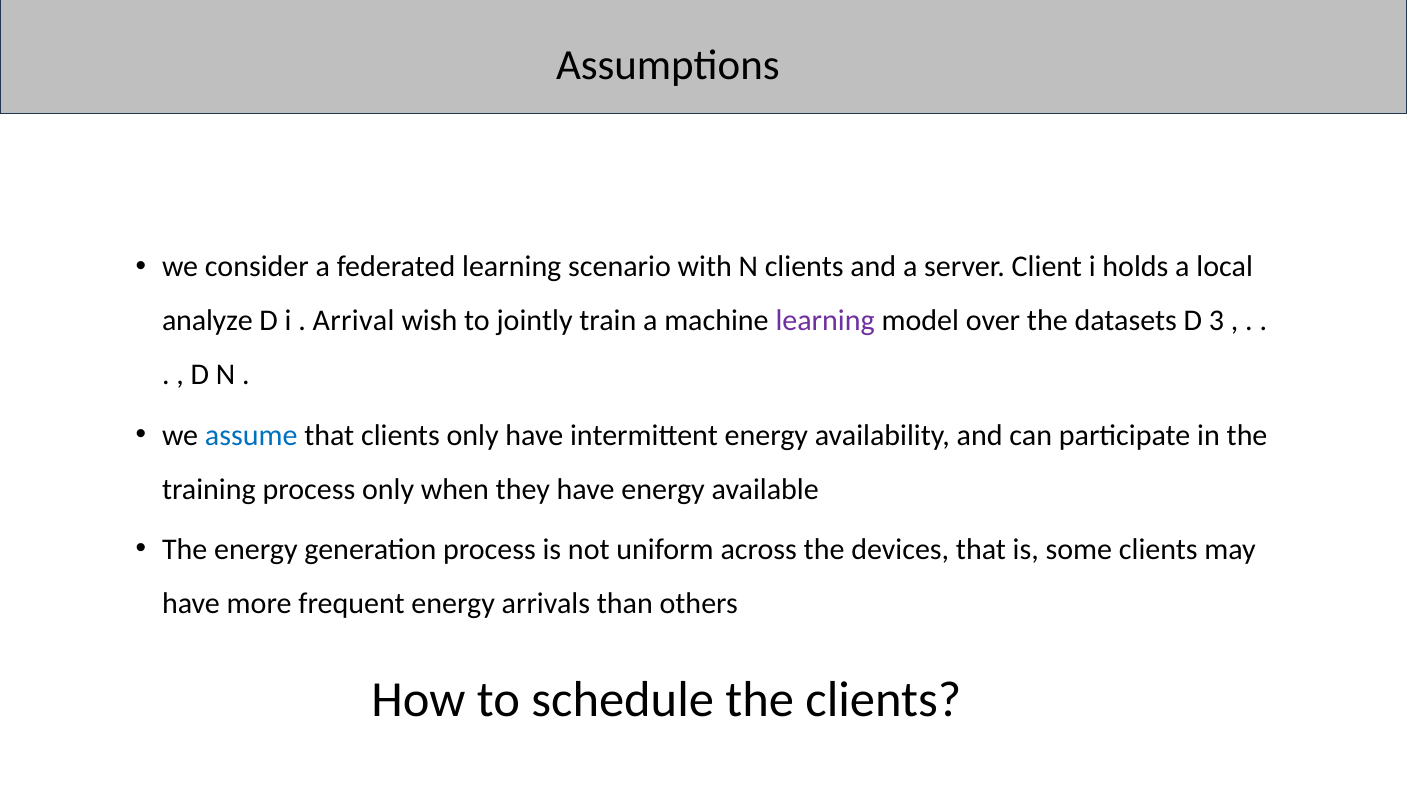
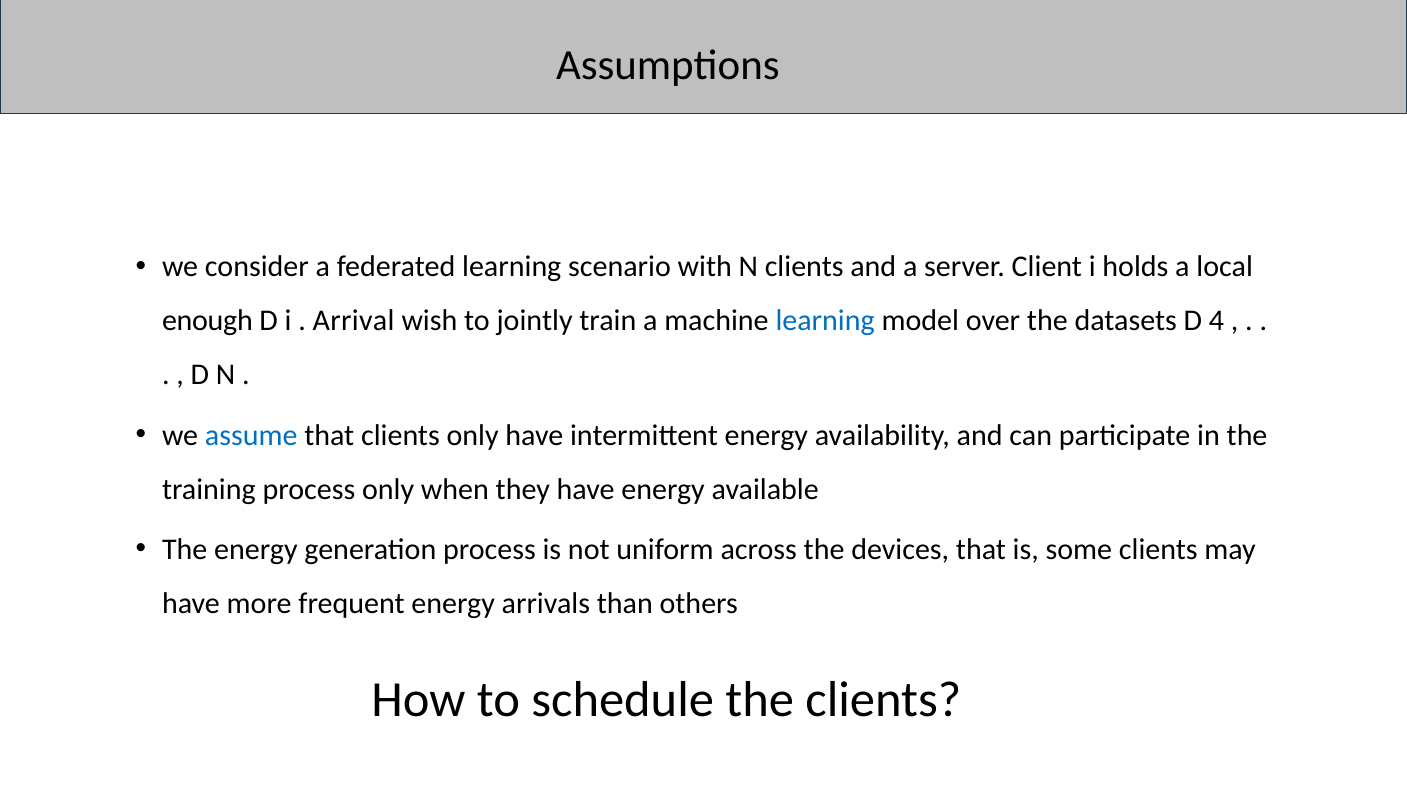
analyze: analyze -> enough
learning at (825, 321) colour: purple -> blue
3: 3 -> 4
